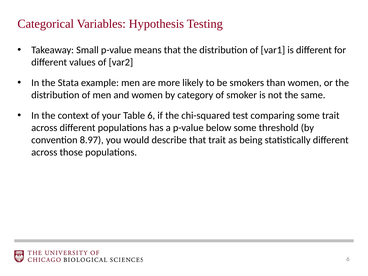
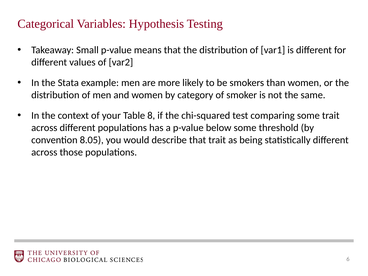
Table 6: 6 -> 8
8.97: 8.97 -> 8.05
